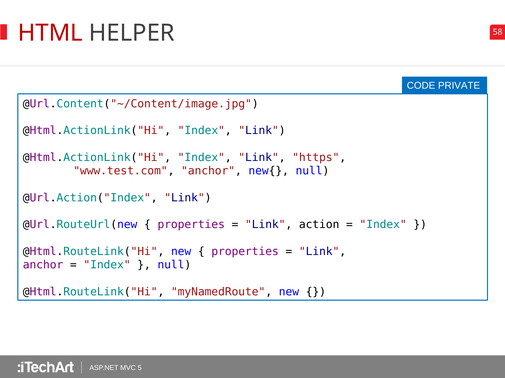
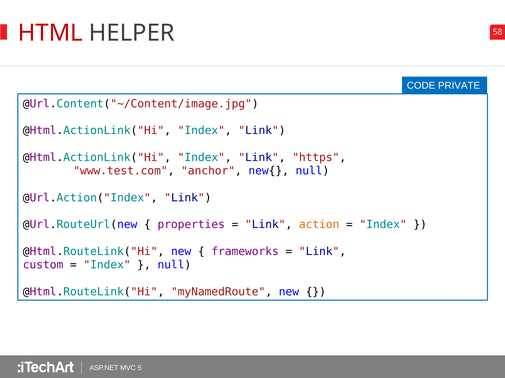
action colour: black -> orange
properties at (245, 252): properties -> frameworks
anchor at (43, 265): anchor -> custom
